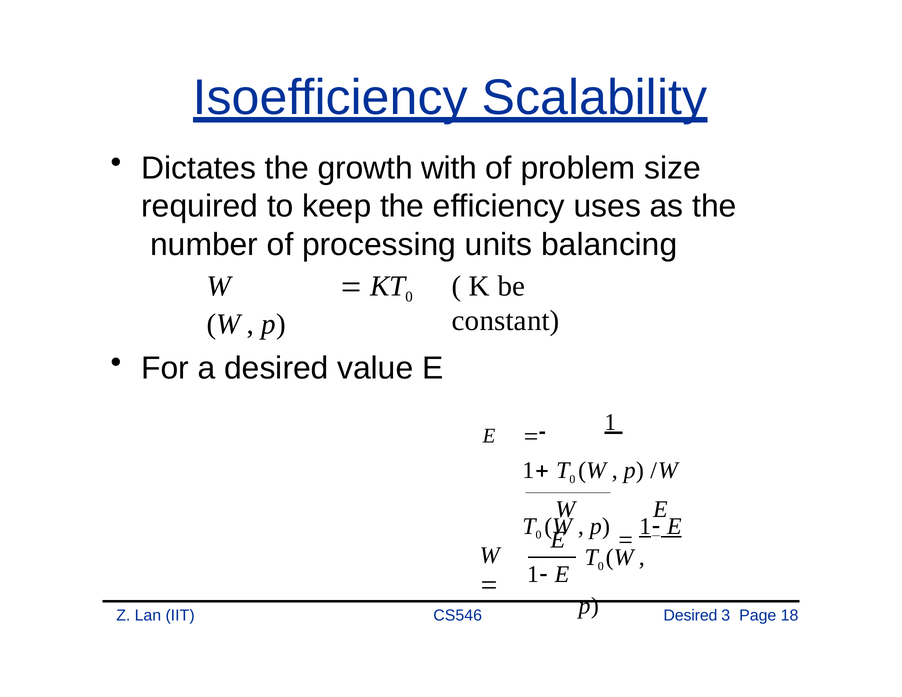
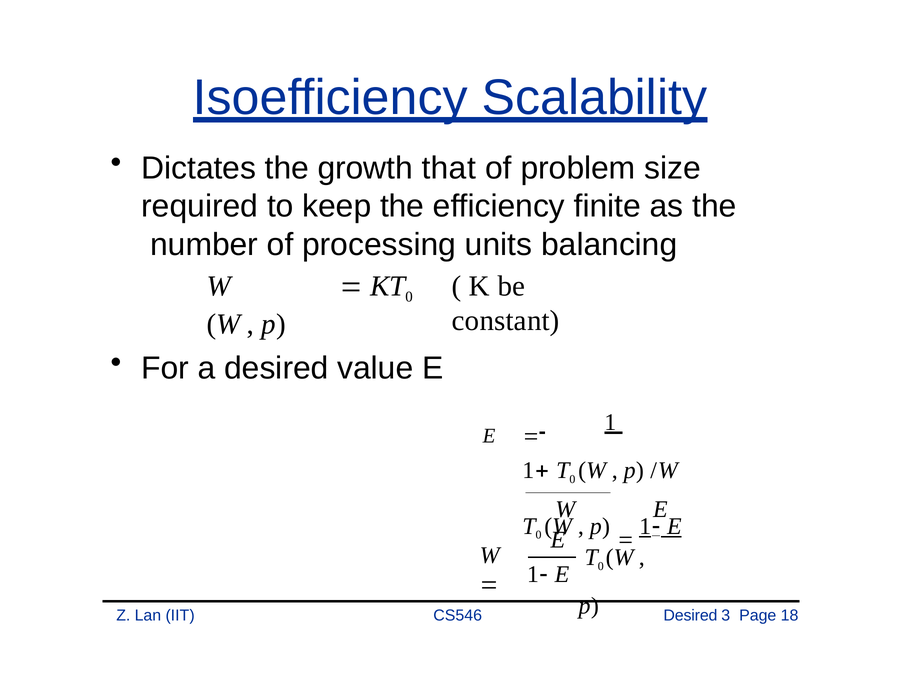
with: with -> that
uses: uses -> finite
